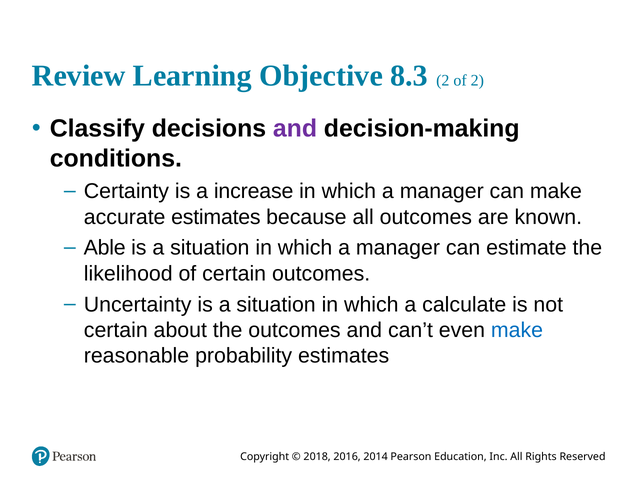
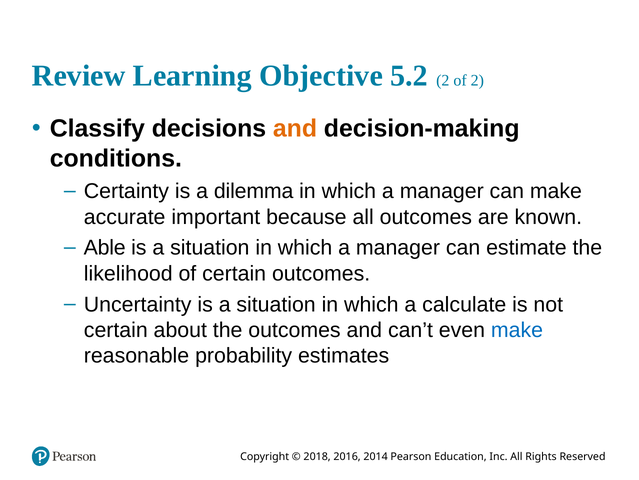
8.3: 8.3 -> 5.2
and at (295, 128) colour: purple -> orange
increase: increase -> dilemma
accurate estimates: estimates -> important
